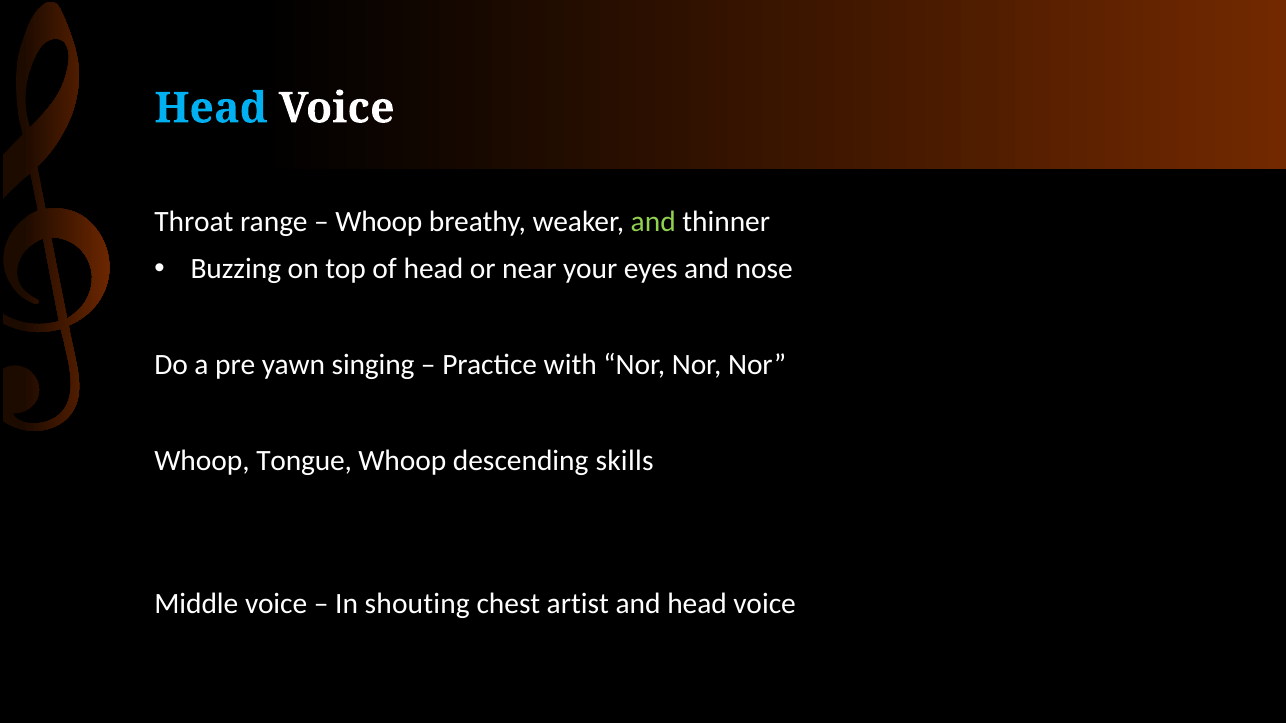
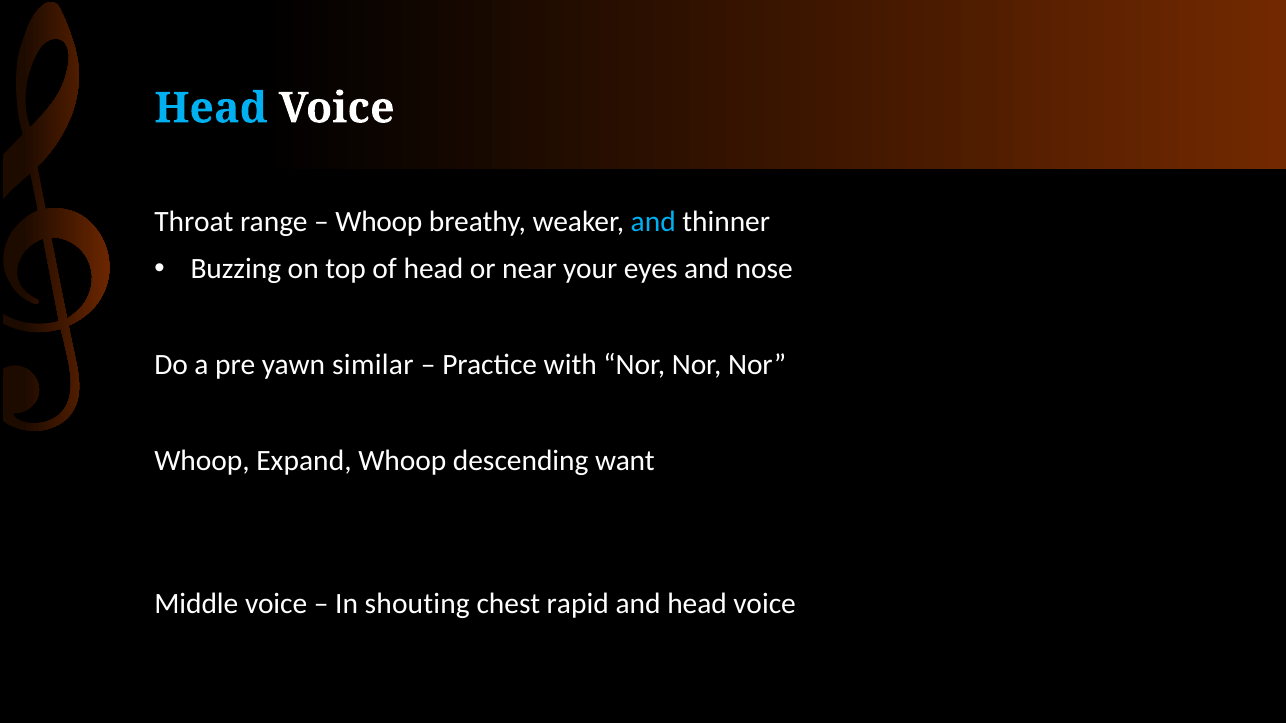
and at (653, 221) colour: light green -> light blue
singing: singing -> similar
Tongue: Tongue -> Expand
skills: skills -> want
artist: artist -> rapid
